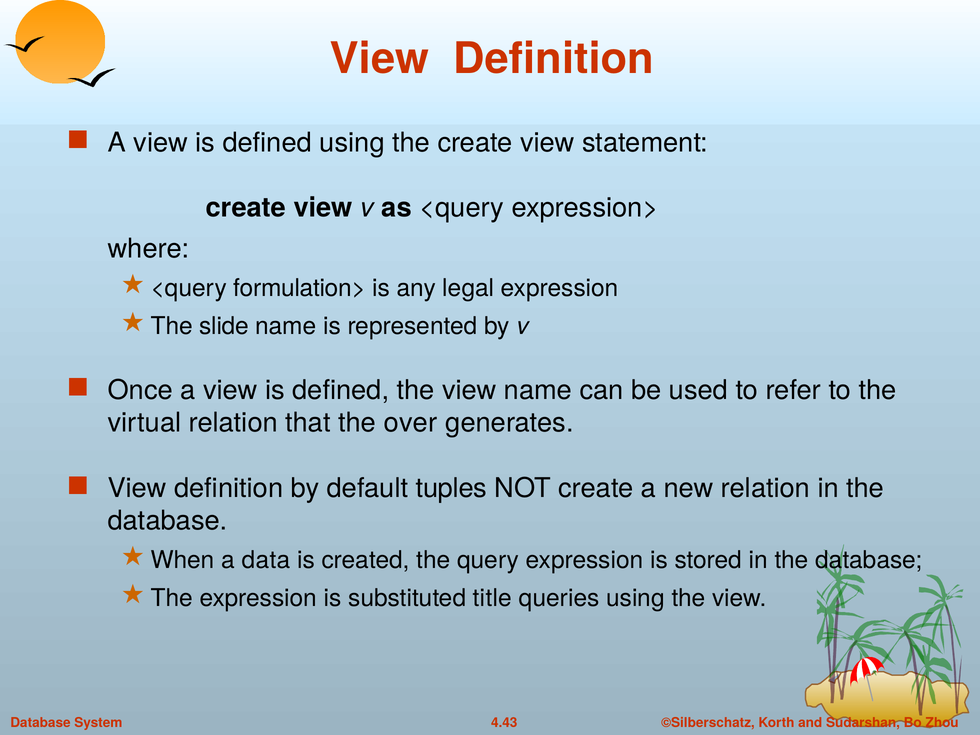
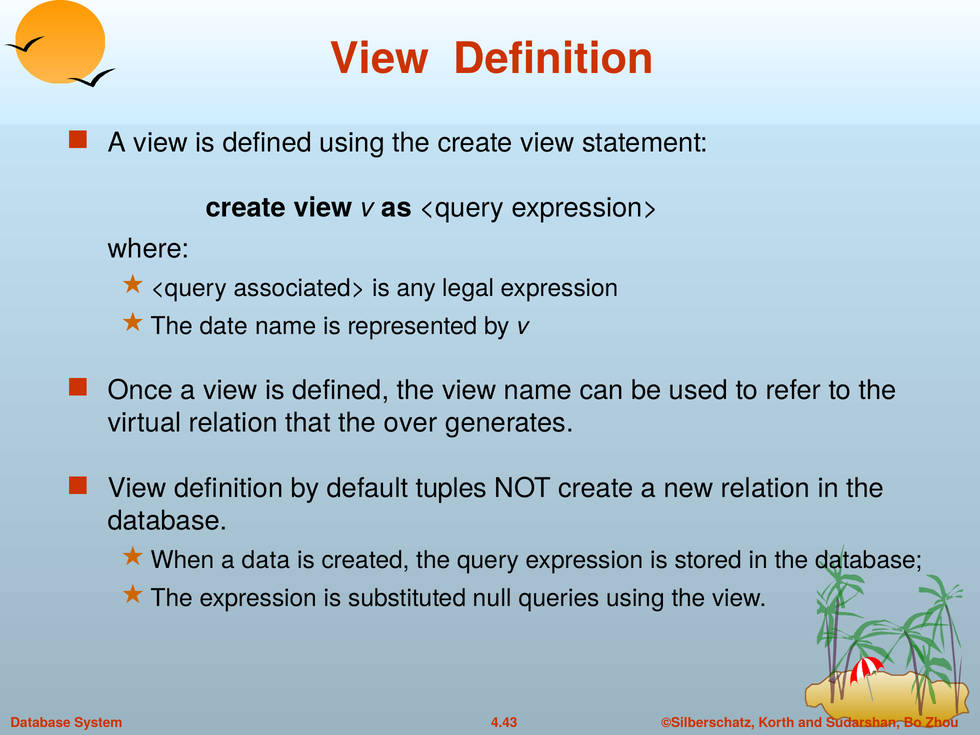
formulation>: formulation> -> associated>
slide: slide -> date
title: title -> null
